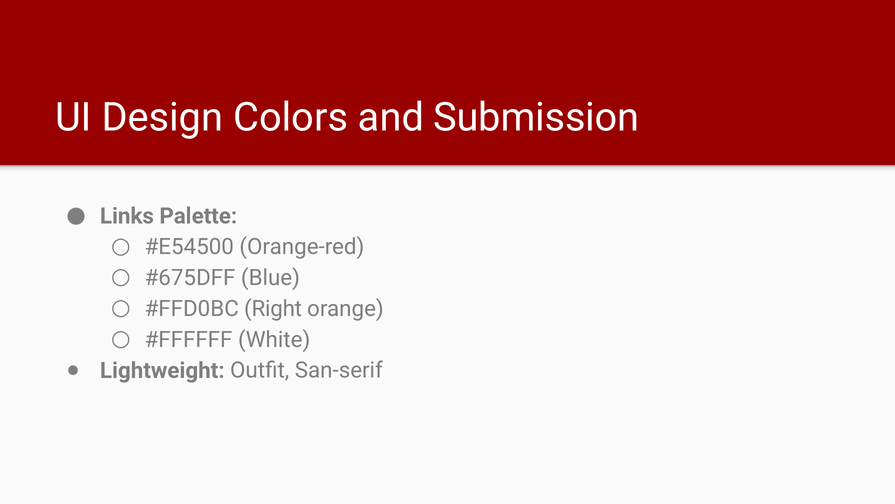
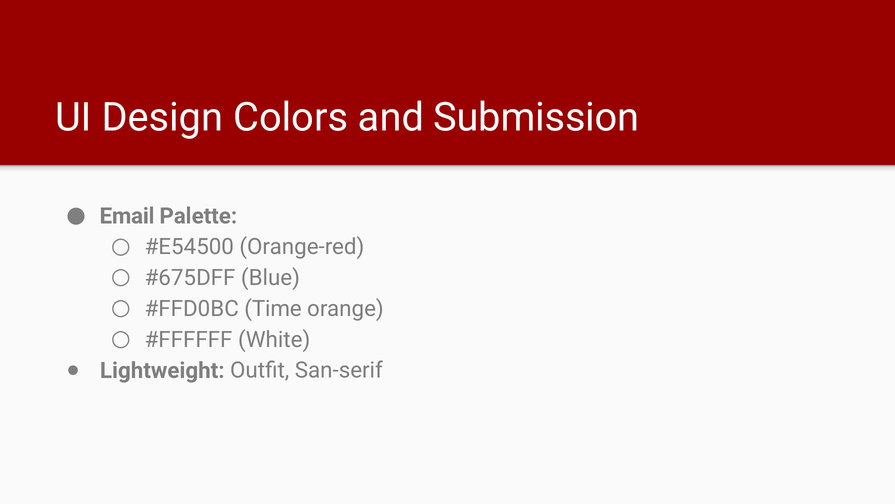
Links: Links -> Email
Right: Right -> Time
